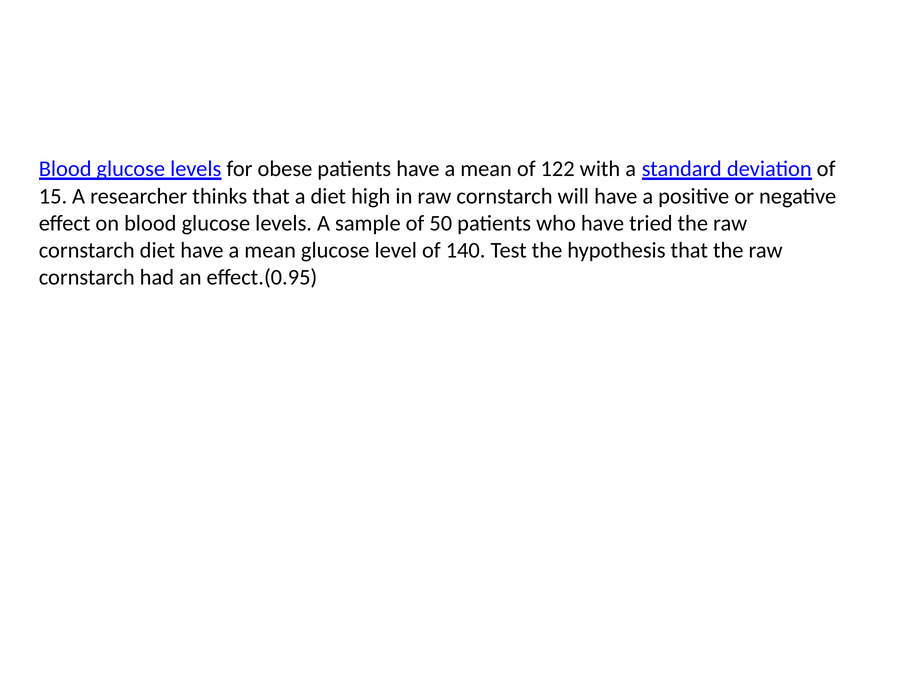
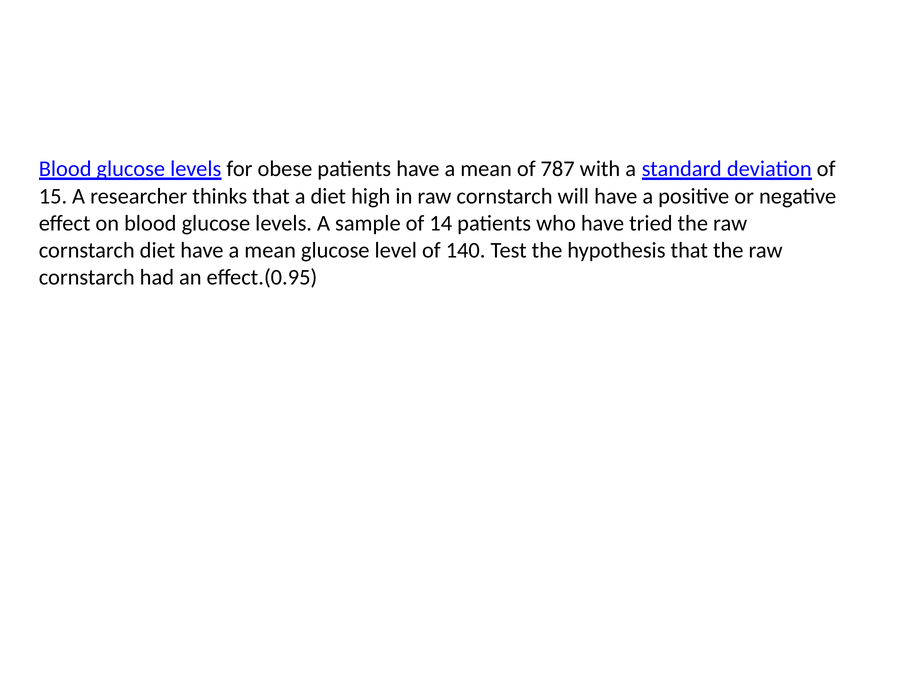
122: 122 -> 787
50: 50 -> 14
